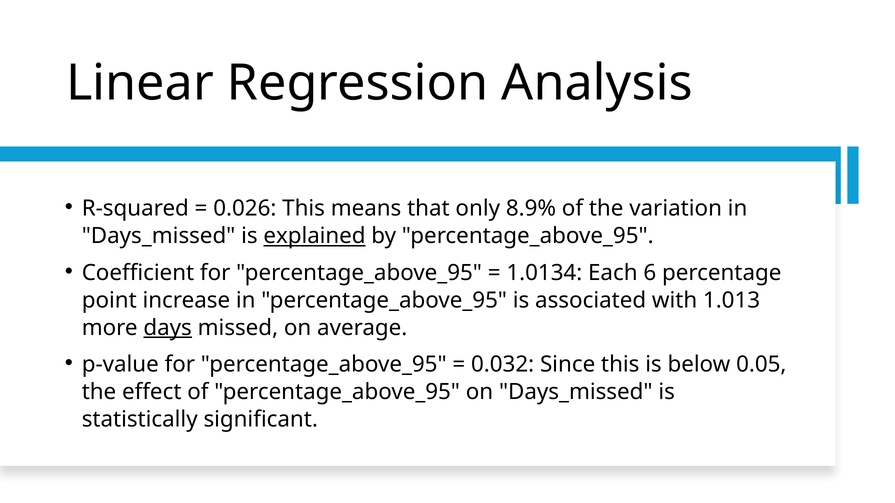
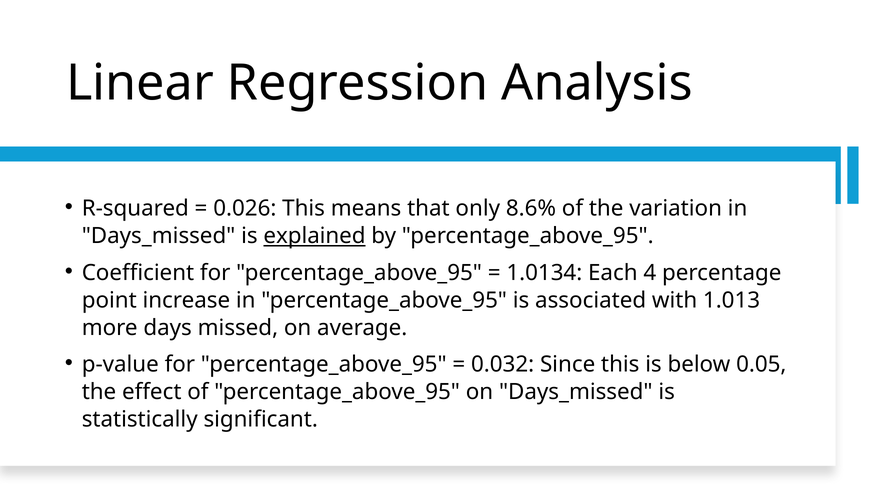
8.9%: 8.9% -> 8.6%
6: 6 -> 4
days underline: present -> none
